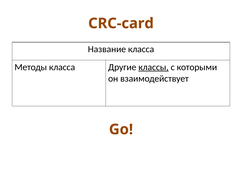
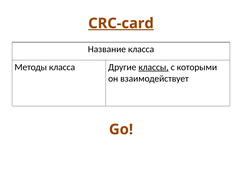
CRC-card underline: none -> present
